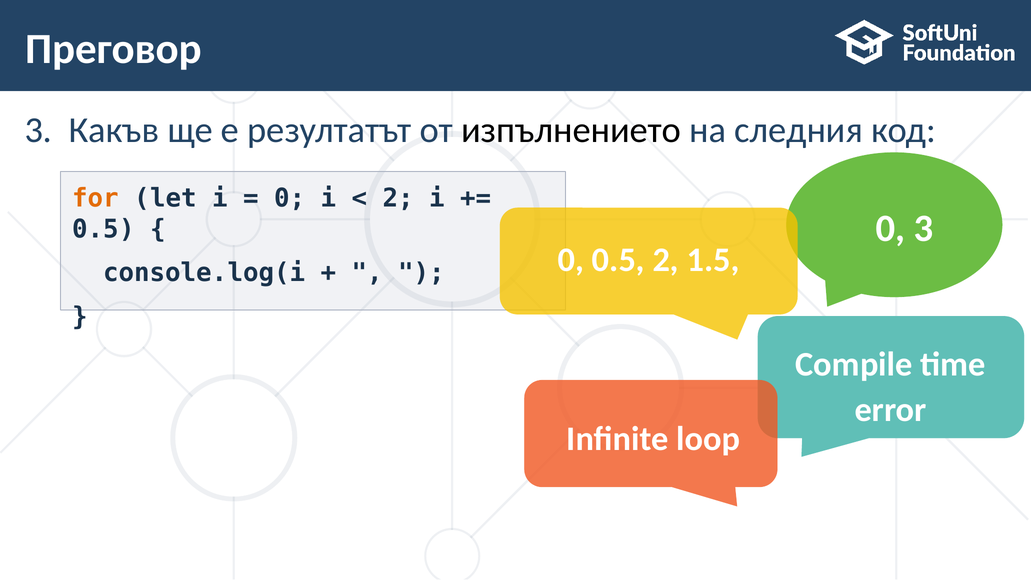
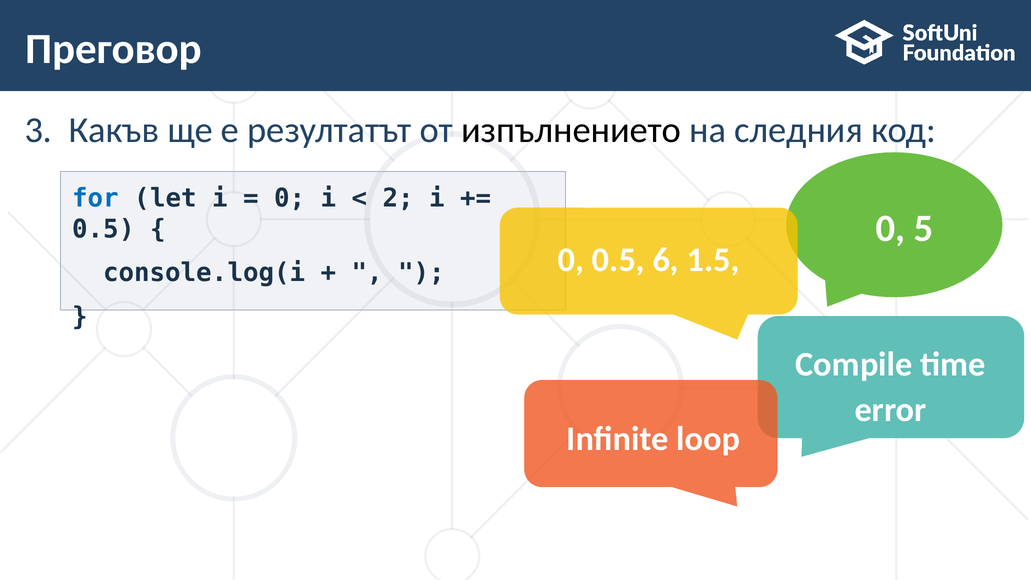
for colour: orange -> blue
0 3: 3 -> 5
0.5 2: 2 -> 6
